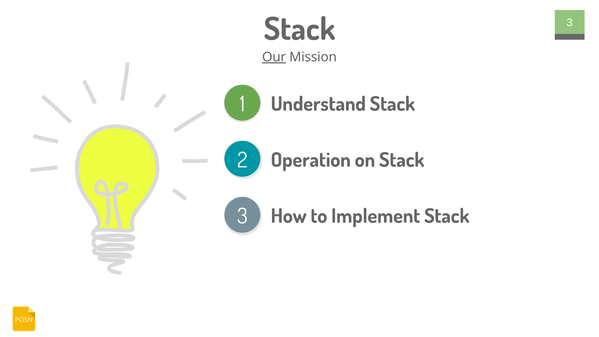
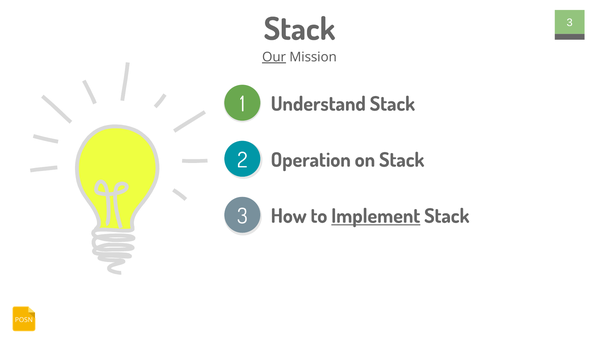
Implement underline: none -> present
